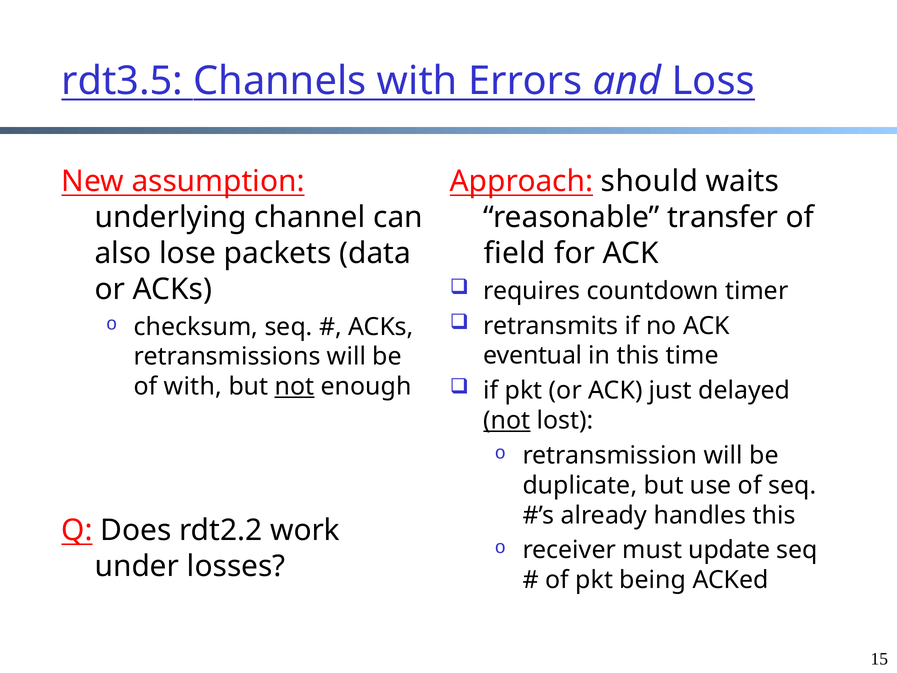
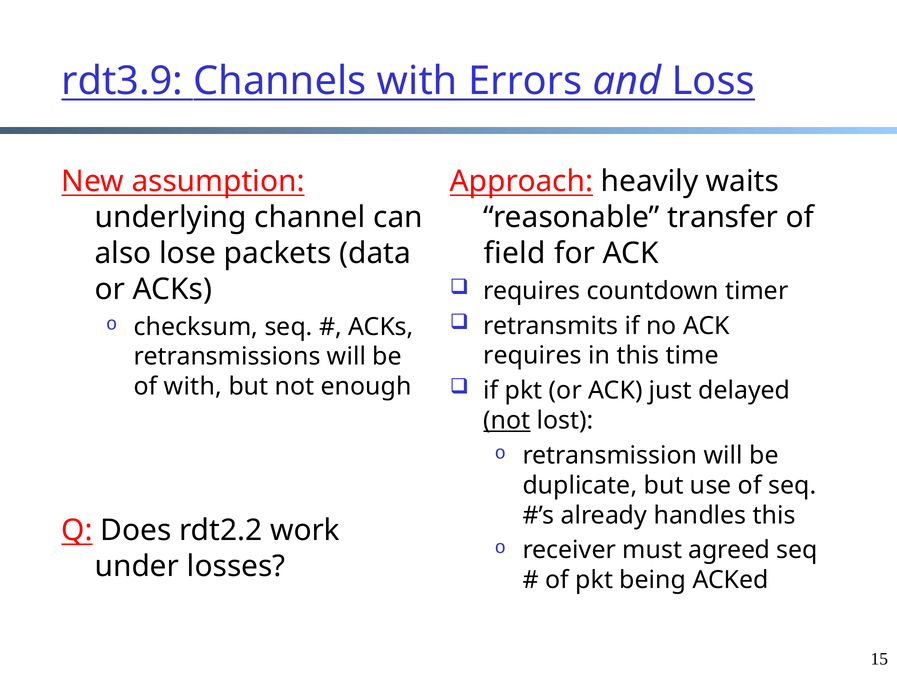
rdt3.5: rdt3.5 -> rdt3.9
should: should -> heavily
eventual at (533, 356): eventual -> requires
not at (295, 386) underline: present -> none
update: update -> agreed
